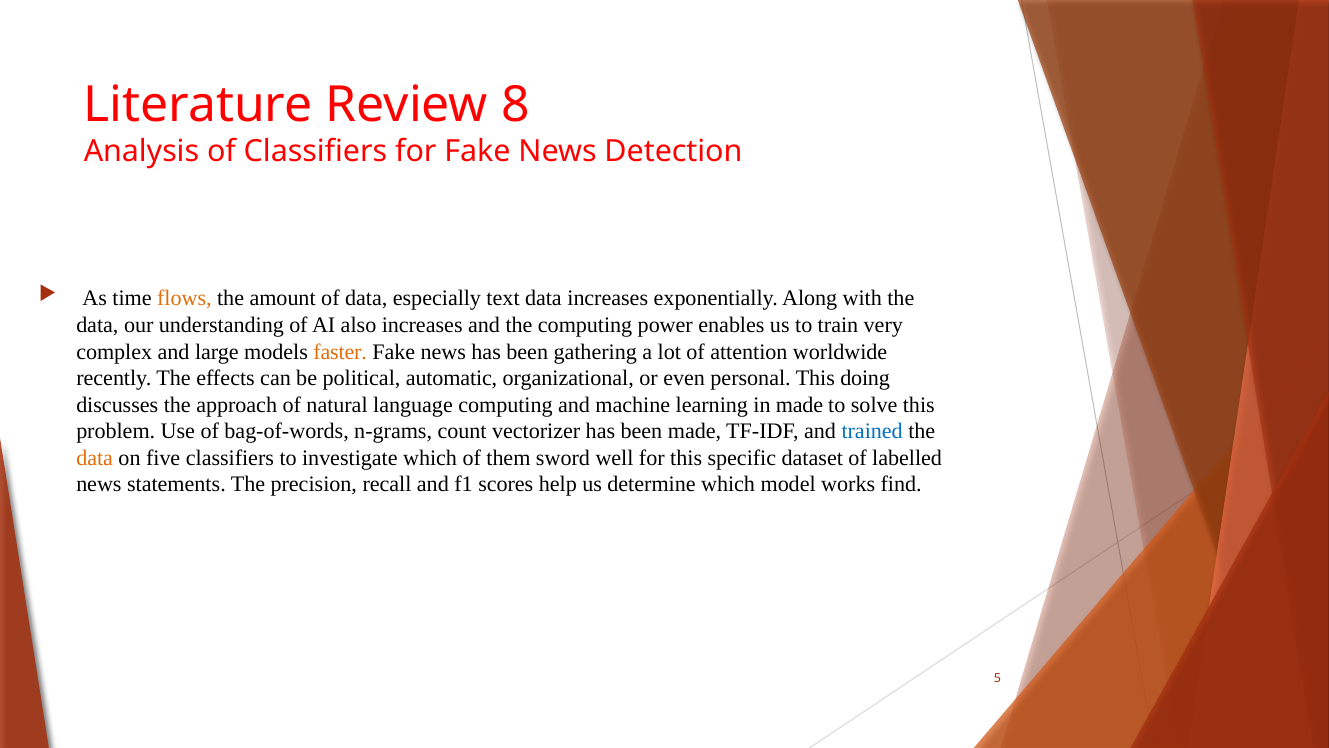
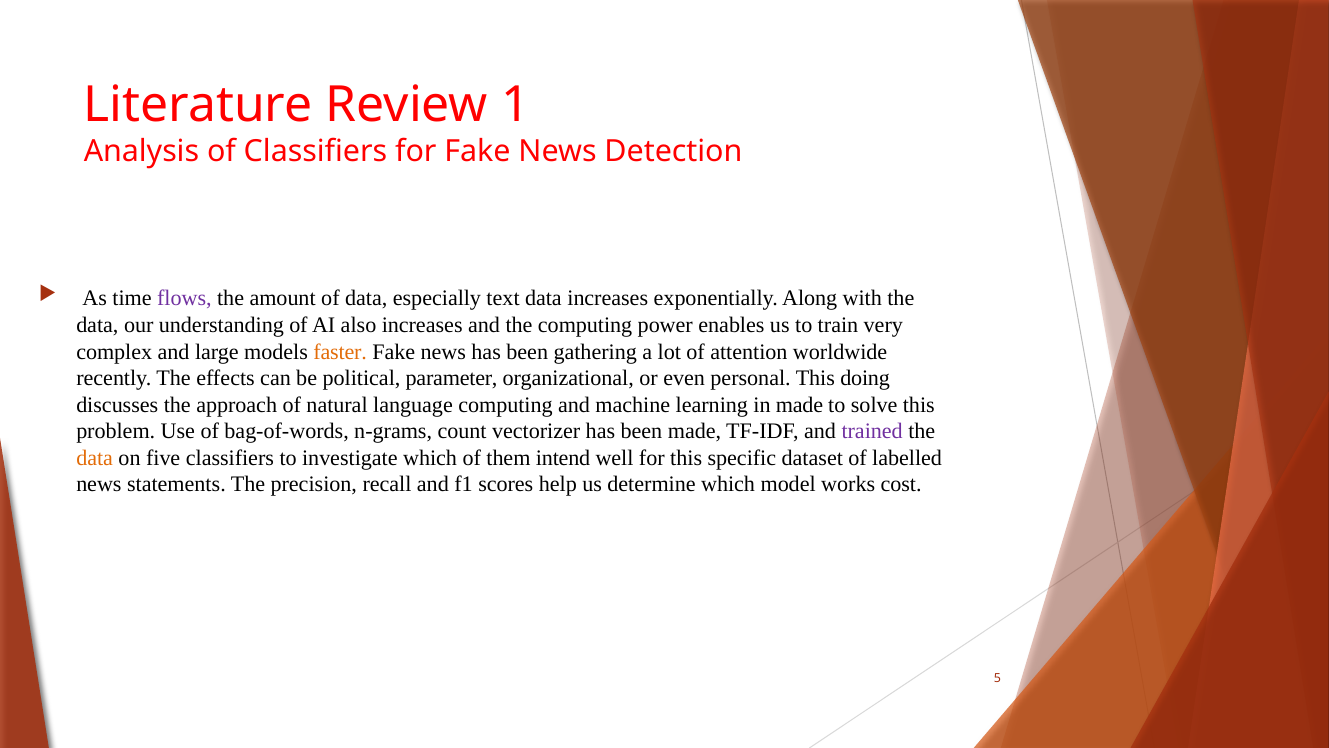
8: 8 -> 1
flows colour: orange -> purple
automatic: automatic -> parameter
trained colour: blue -> purple
sword: sword -> intend
find: find -> cost
